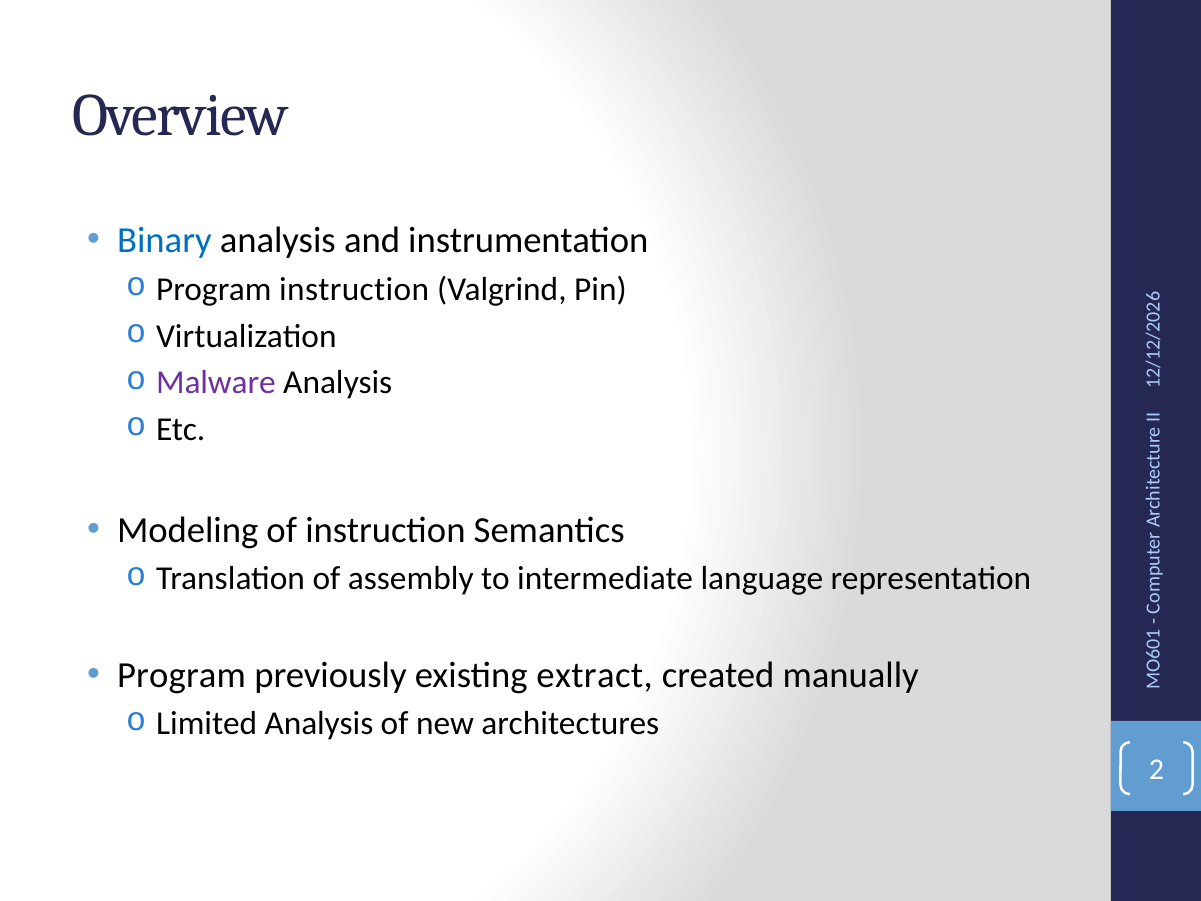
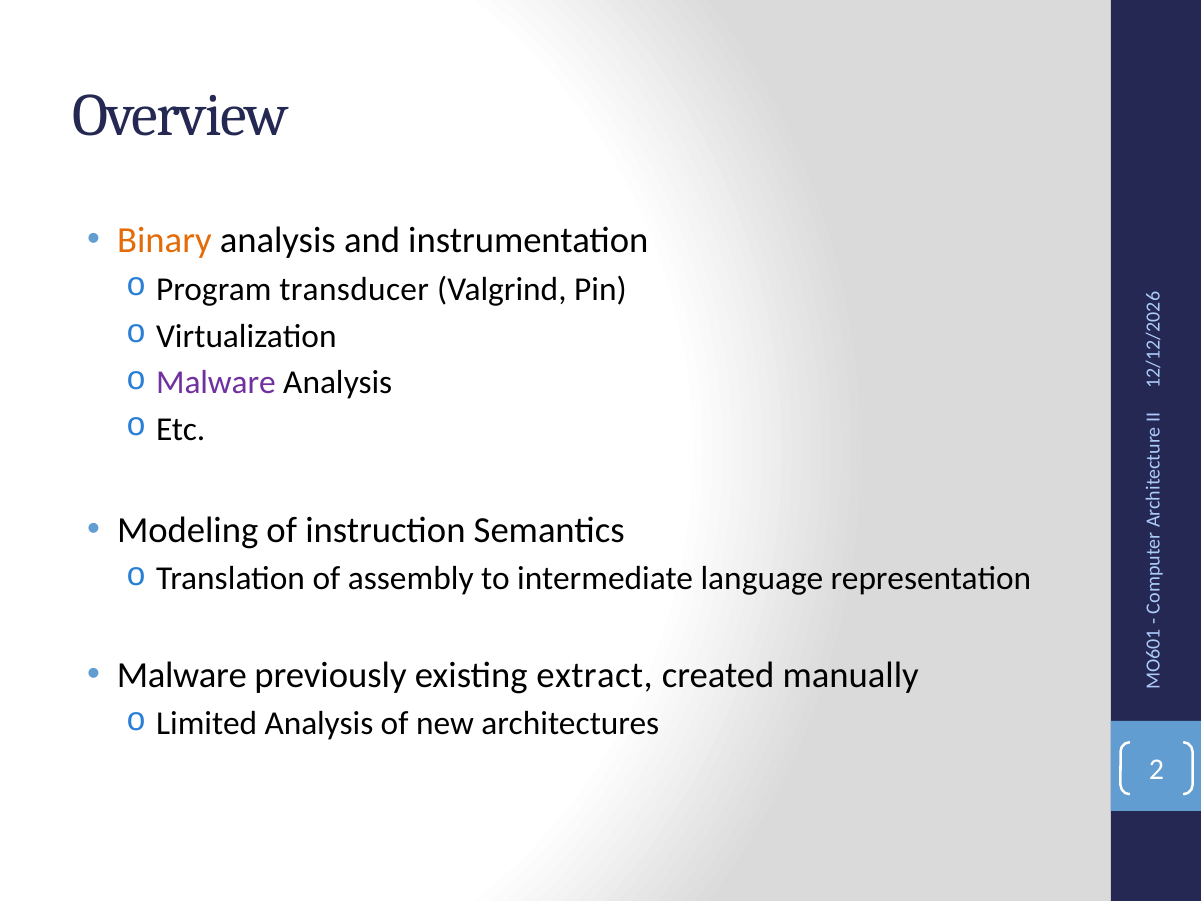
Binary colour: blue -> orange
Program instruction: instruction -> transducer
Program at (182, 675): Program -> Malware
